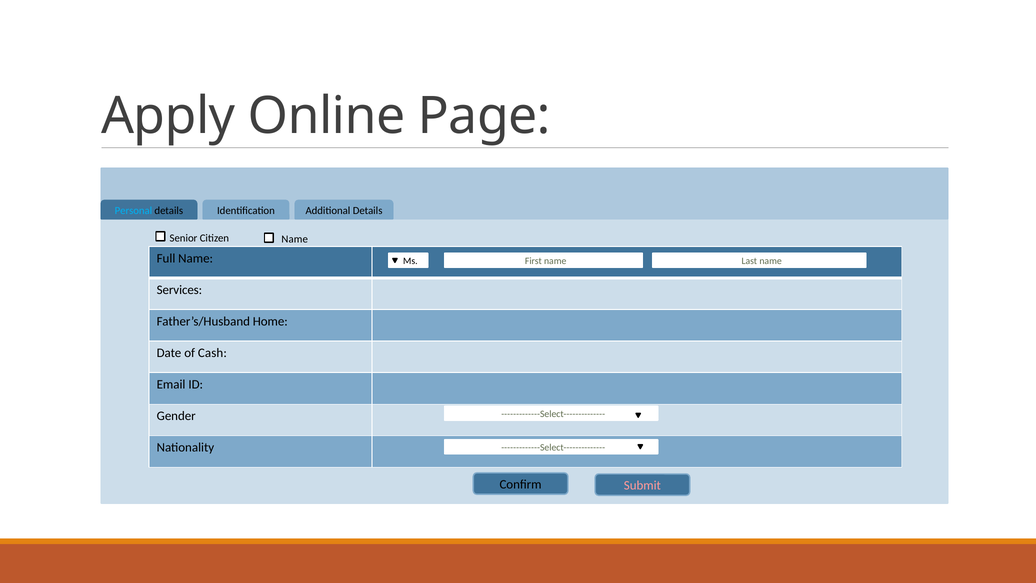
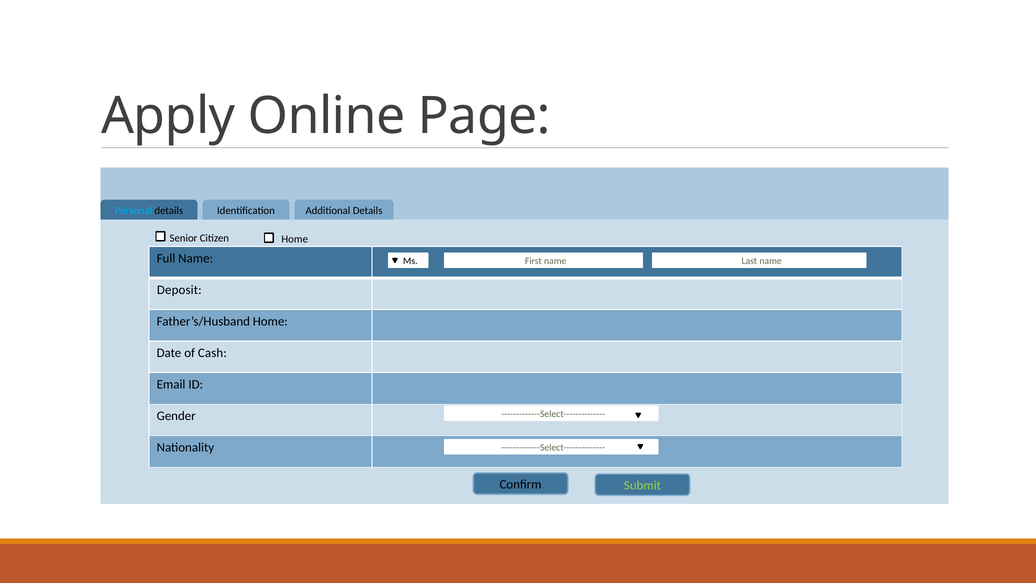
Citizen Name: Name -> Home
Services: Services -> Deposit
Submit colour: pink -> light green
